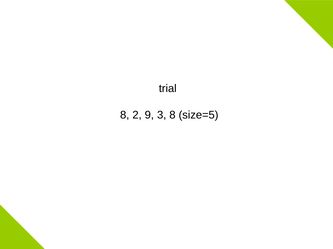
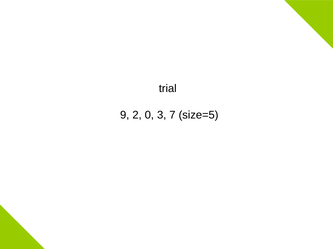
8 at (125, 115): 8 -> 9
9: 9 -> 0
3 8: 8 -> 7
